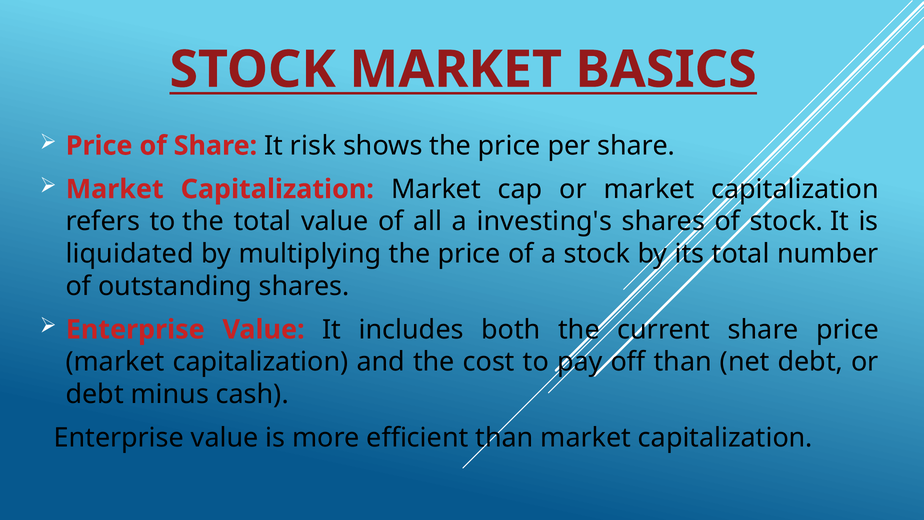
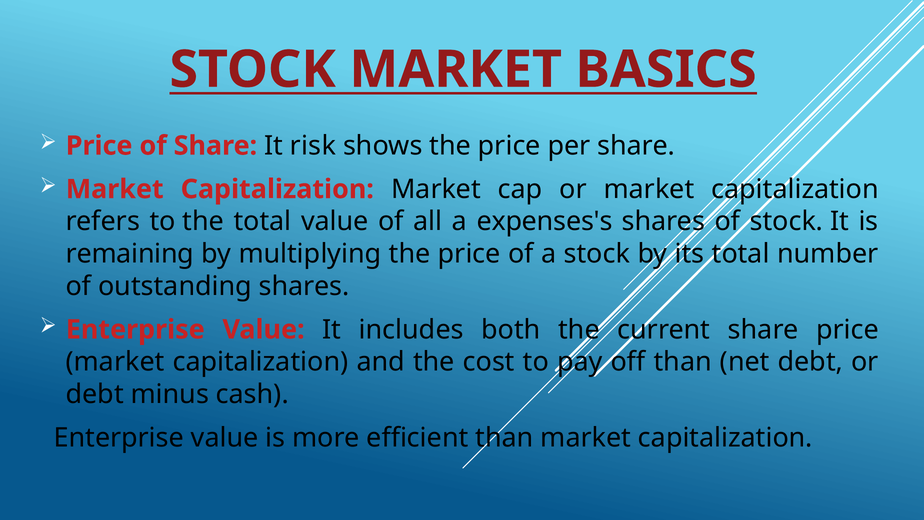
investing's: investing's -> expenses's
liquidated: liquidated -> remaining
